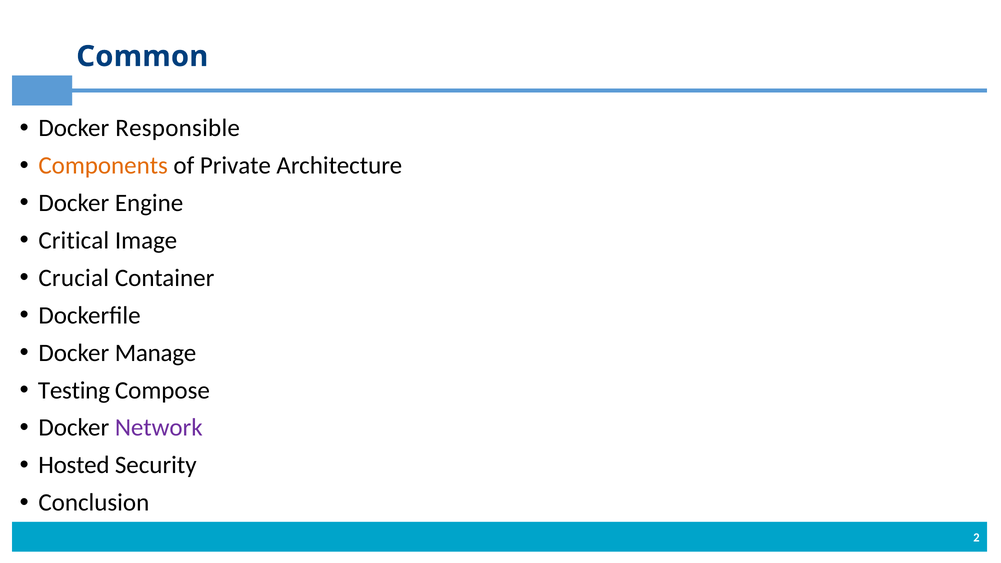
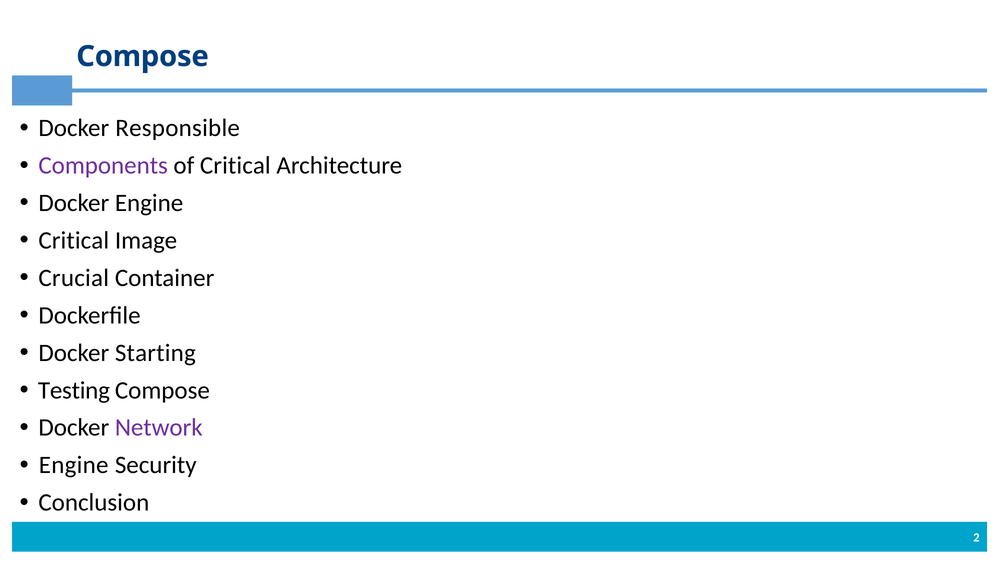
Common at (142, 56): Common -> Compose
Components colour: orange -> purple
of Private: Private -> Critical
Manage: Manage -> Starting
Hosted at (74, 465): Hosted -> Engine
